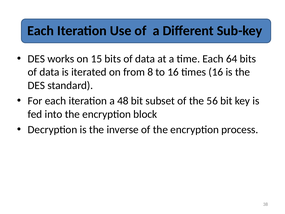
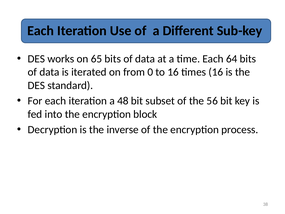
15: 15 -> 65
8: 8 -> 0
